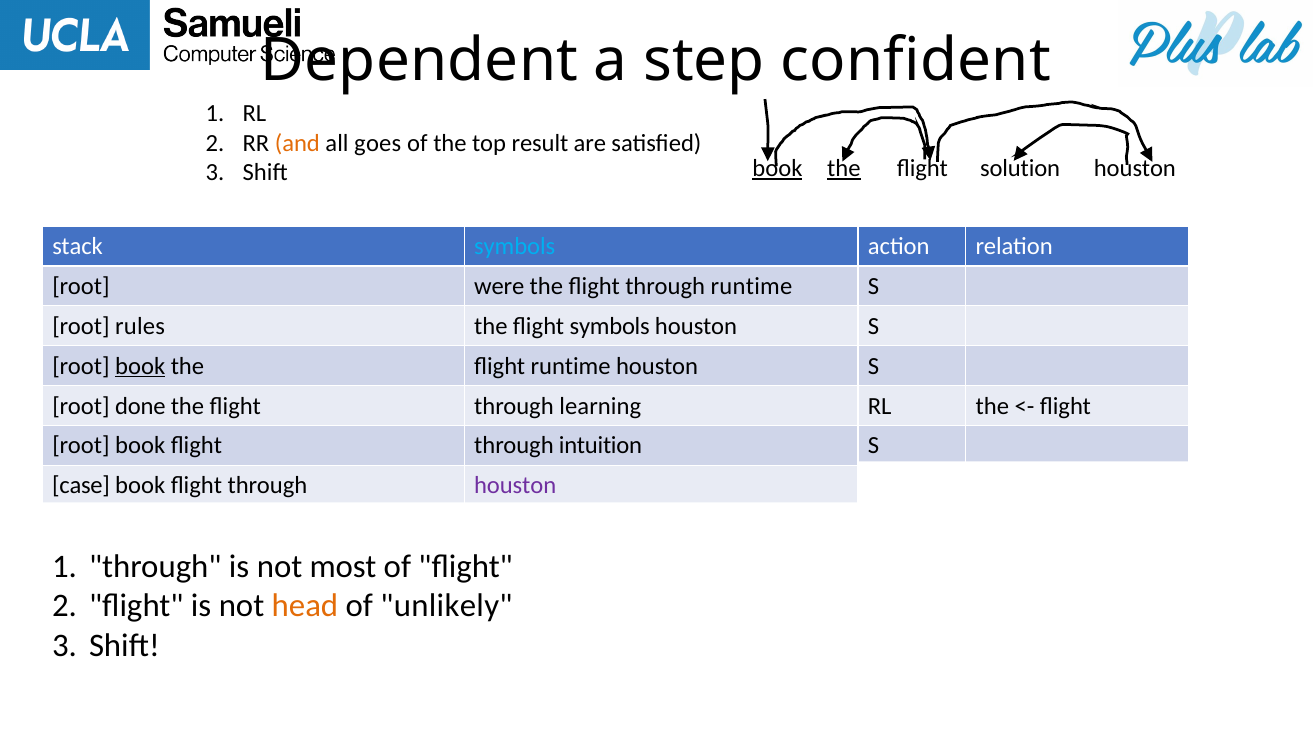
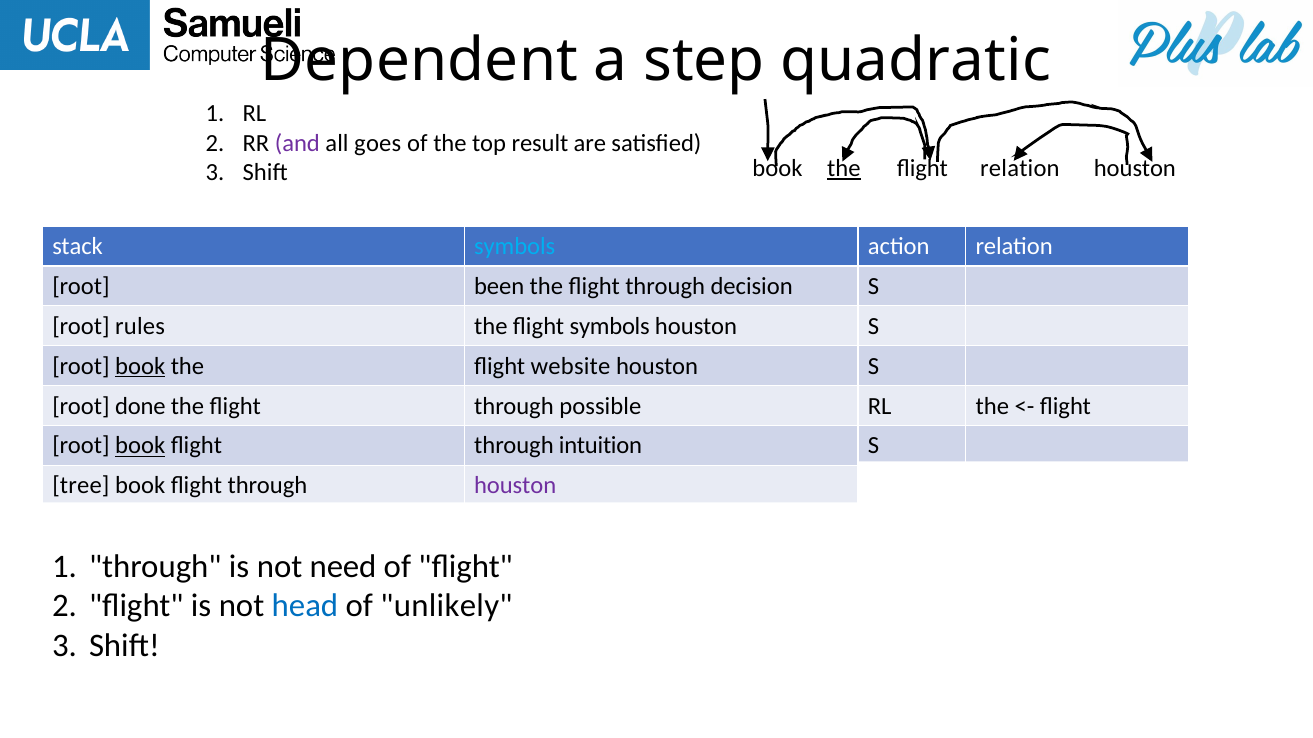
confident: confident -> quadratic
and colour: orange -> purple
book at (777, 169) underline: present -> none
flight solution: solution -> relation
were: were -> been
through runtime: runtime -> decision
flight runtime: runtime -> website
learning: learning -> possible
book at (140, 446) underline: none -> present
case: case -> tree
most: most -> need
head colour: orange -> blue
